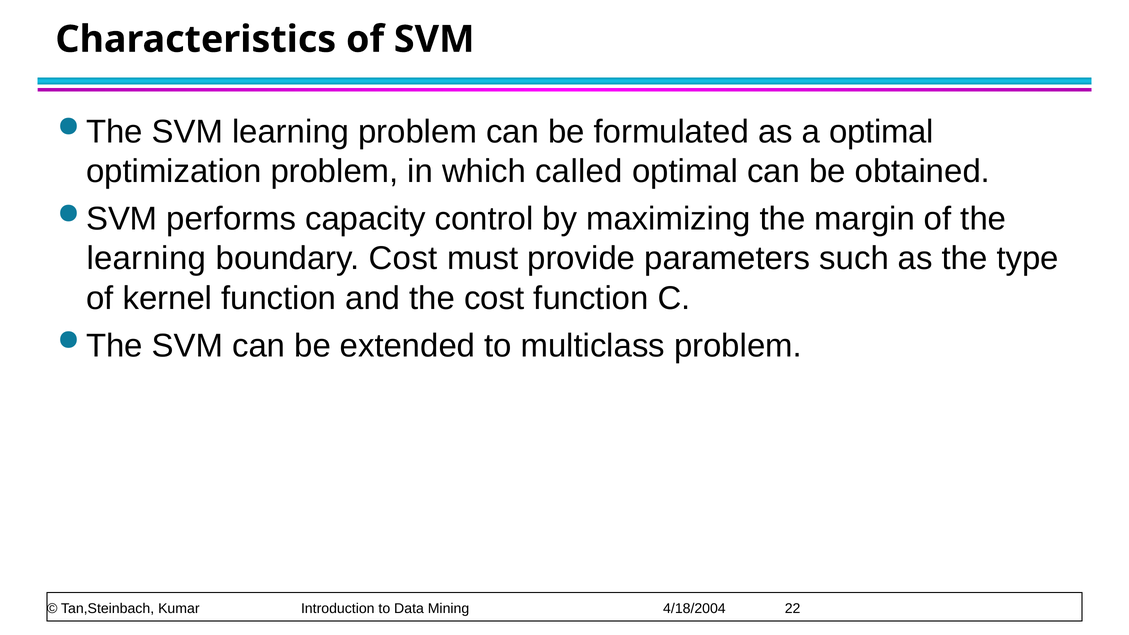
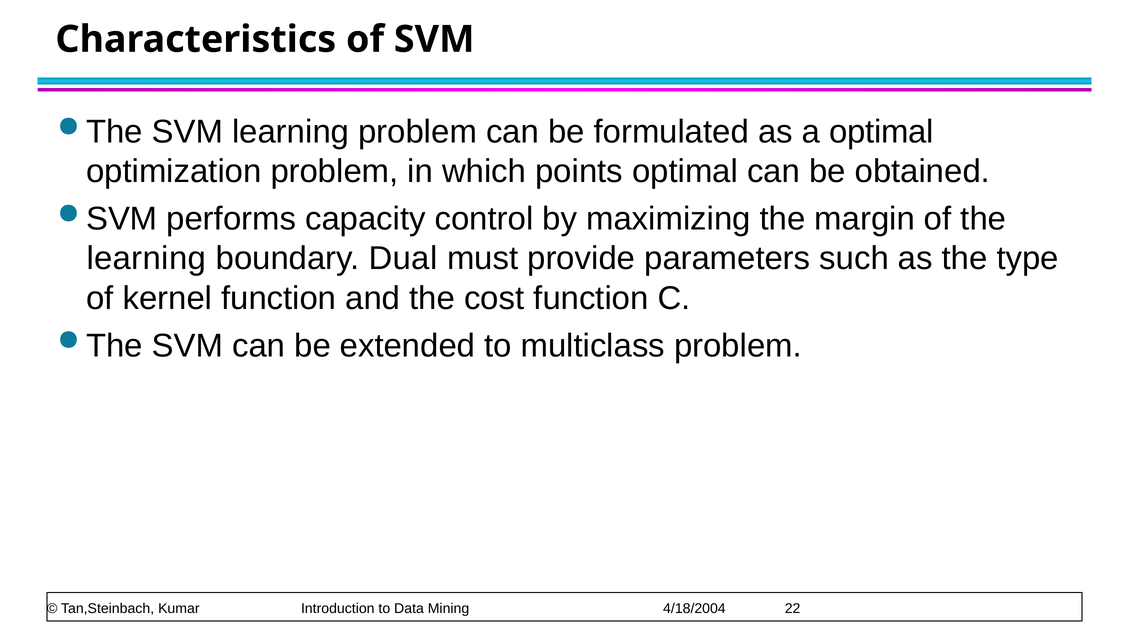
called: called -> points
boundary Cost: Cost -> Dual
